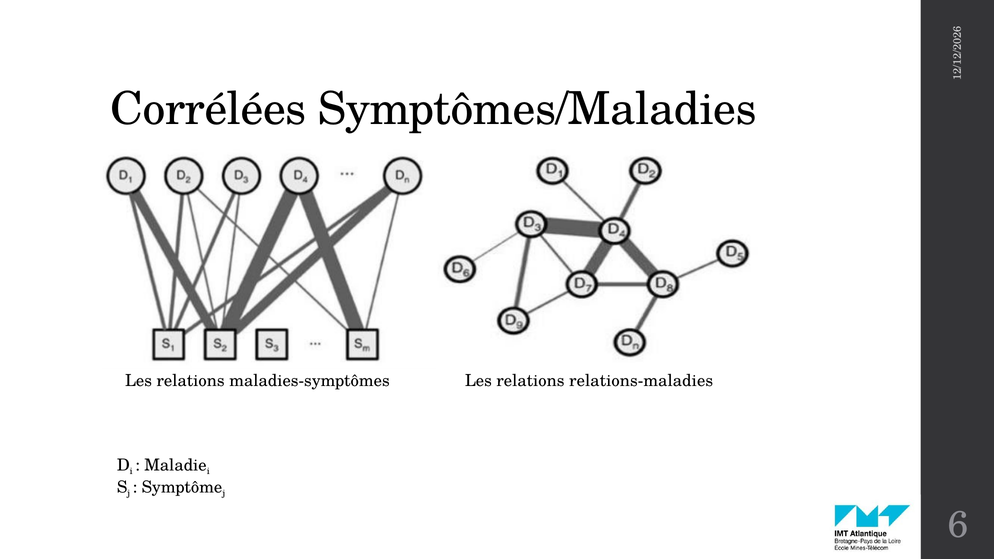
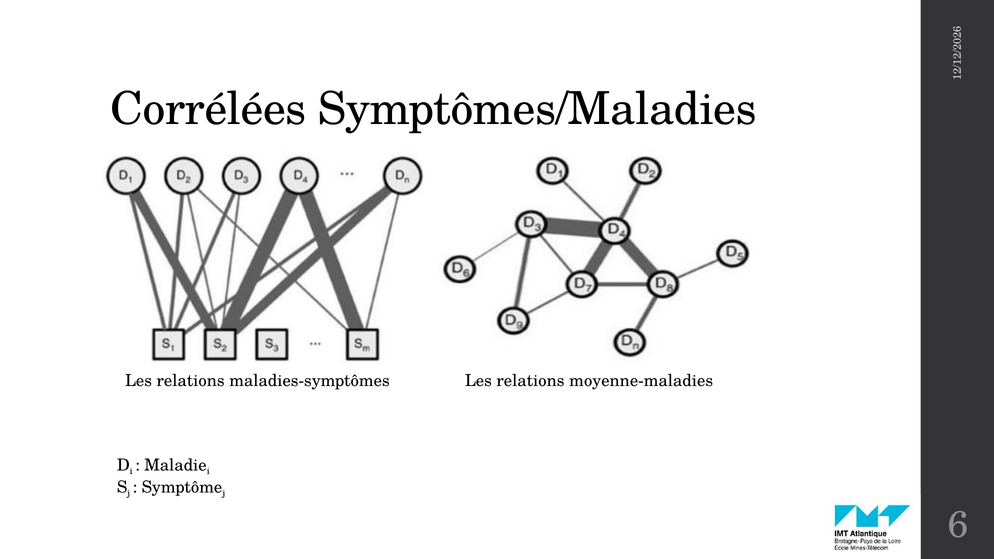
relations-maladies: relations-maladies -> moyenne-maladies
